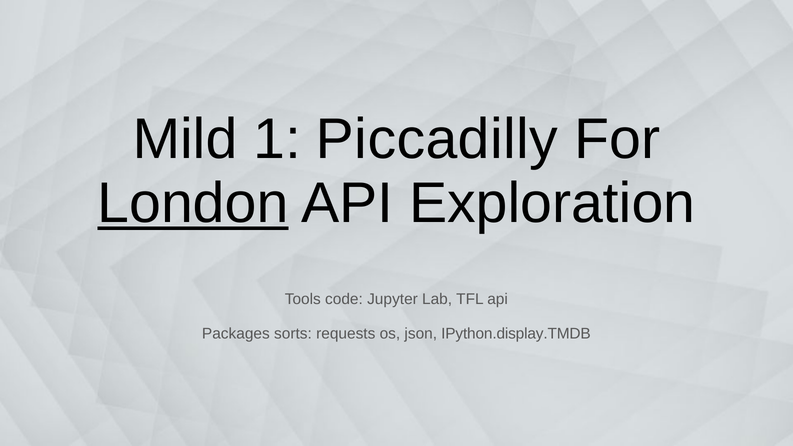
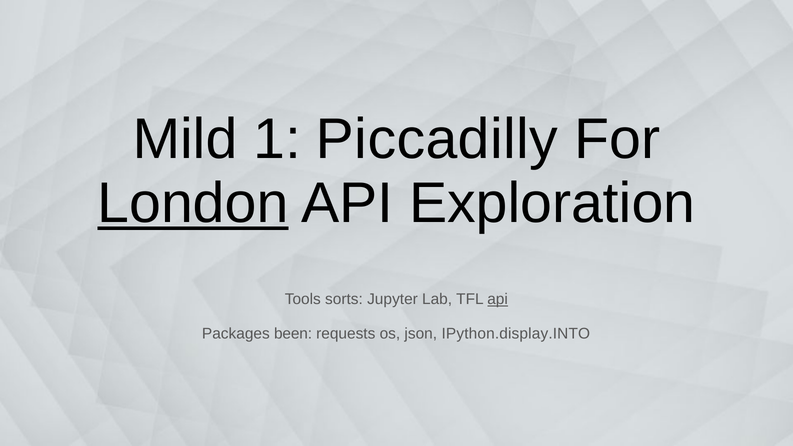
code: code -> sorts
api at (498, 299) underline: none -> present
sorts: sorts -> been
IPython.display.TMDB: IPython.display.TMDB -> IPython.display.INTO
